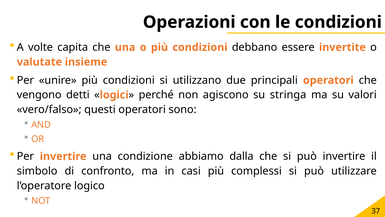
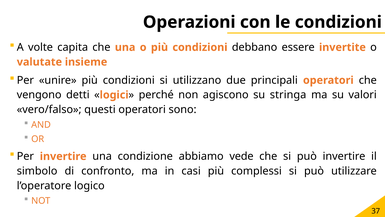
dalla: dalla -> vede
